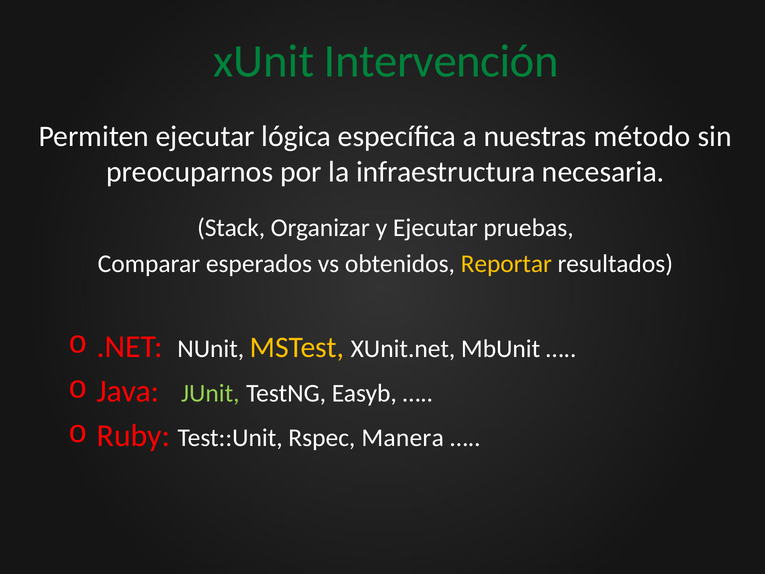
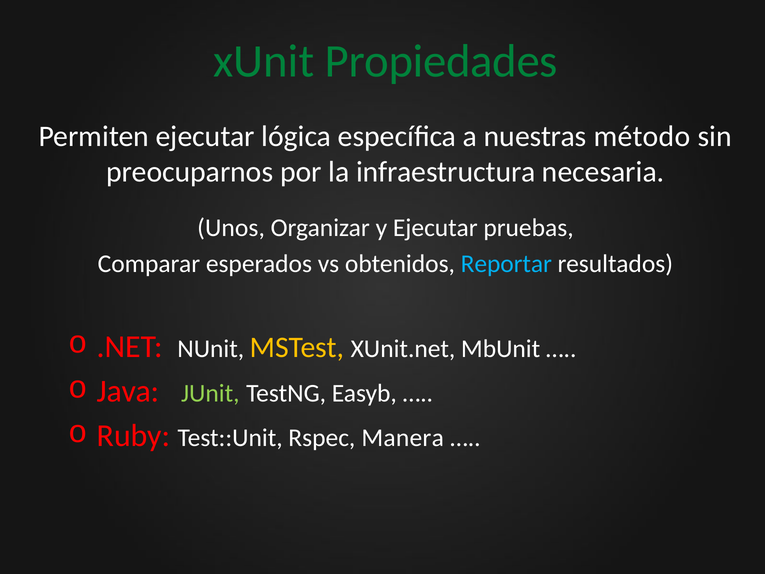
Intervención: Intervención -> Propiedades
Stack: Stack -> Unos
Reportar colour: yellow -> light blue
